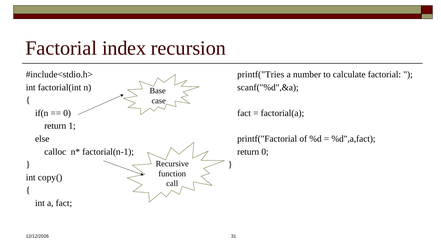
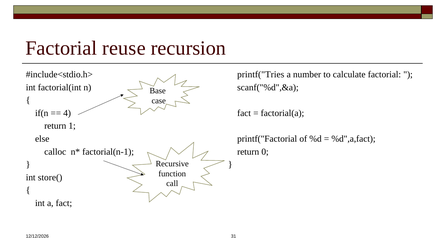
index: index -> reuse
0 at (67, 113): 0 -> 4
copy(: copy( -> store(
